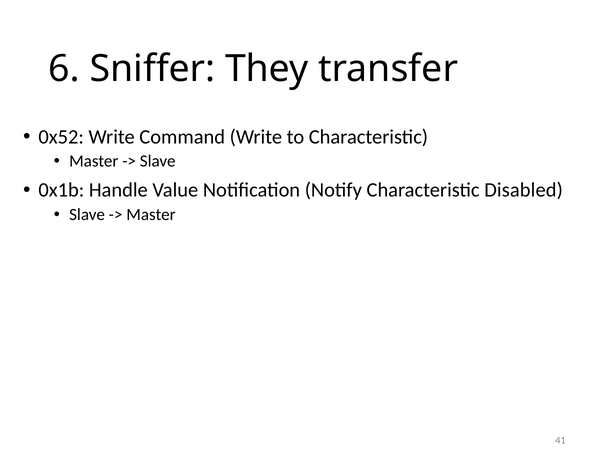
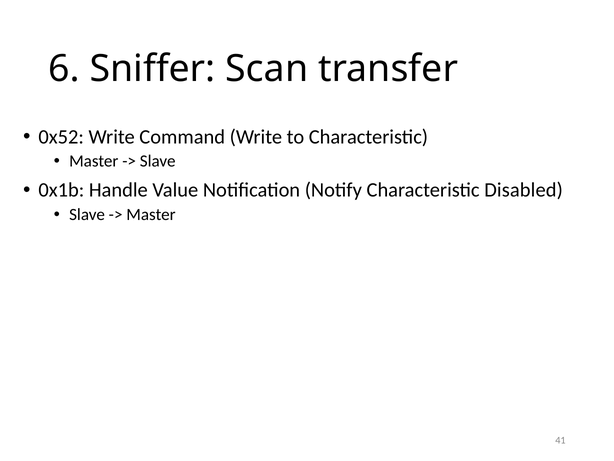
They: They -> Scan
